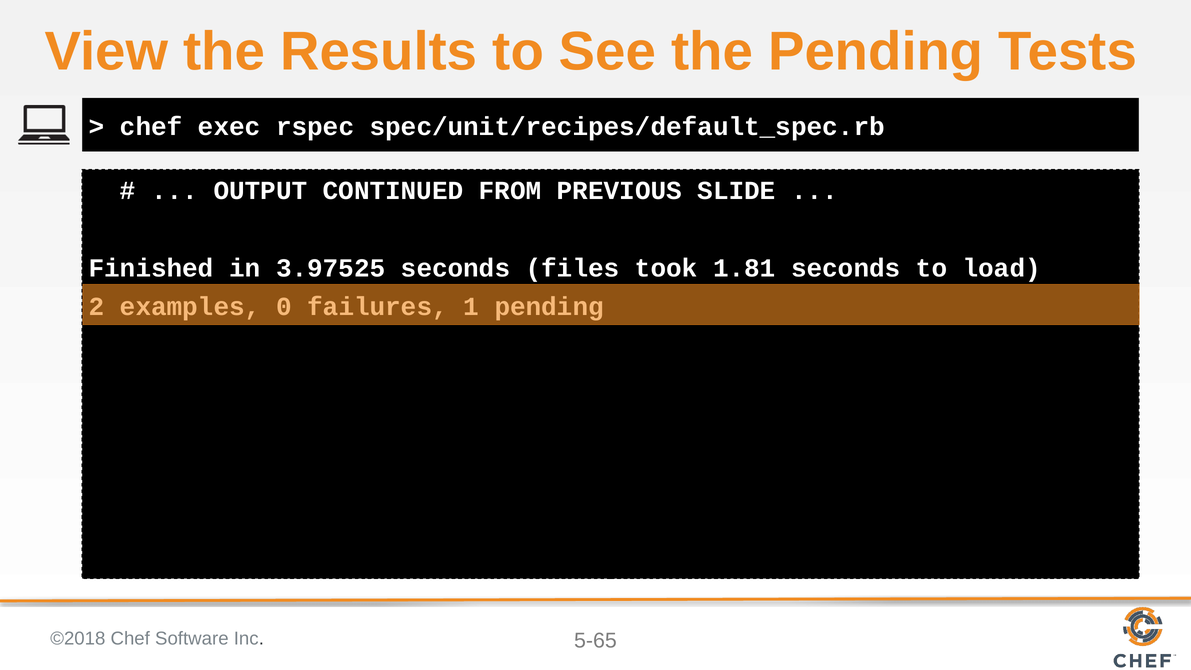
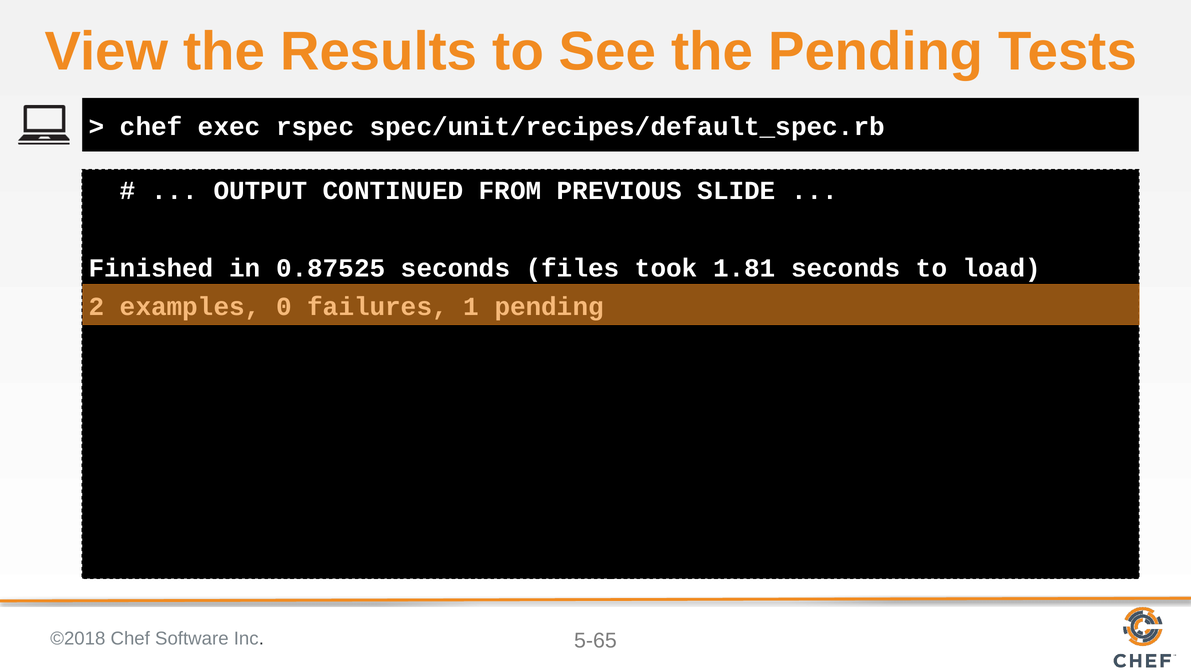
3.97525: 3.97525 -> 0.87525
